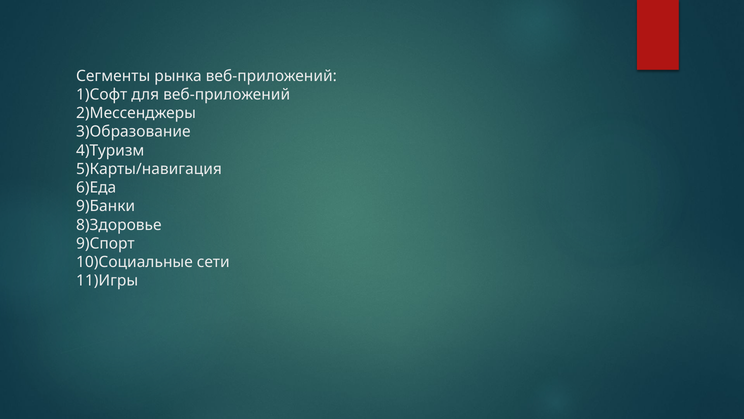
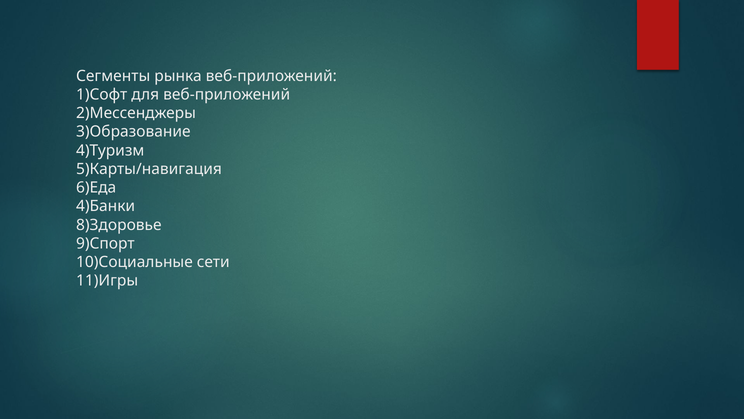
9)Банки: 9)Банки -> 4)Банки
